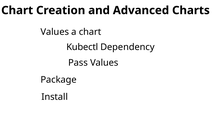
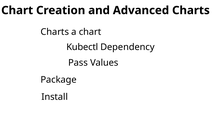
Values at (55, 32): Values -> Charts
